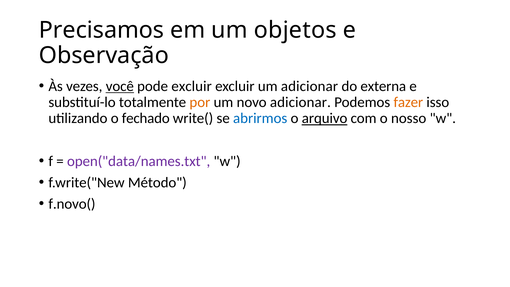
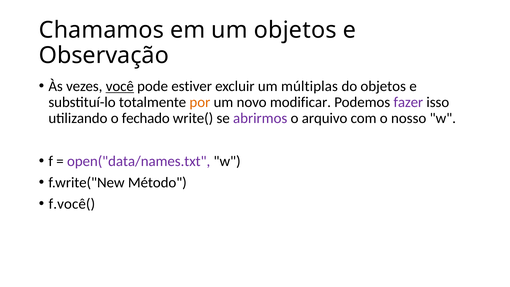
Precisamos: Precisamos -> Chamamos
pode excluir: excluir -> estiver
um adicionar: adicionar -> múltiplas
do externa: externa -> objetos
novo adicionar: adicionar -> modificar
fazer colour: orange -> purple
abrirmos colour: blue -> purple
arquivo underline: present -> none
f.novo(: f.novo( -> f.você(
